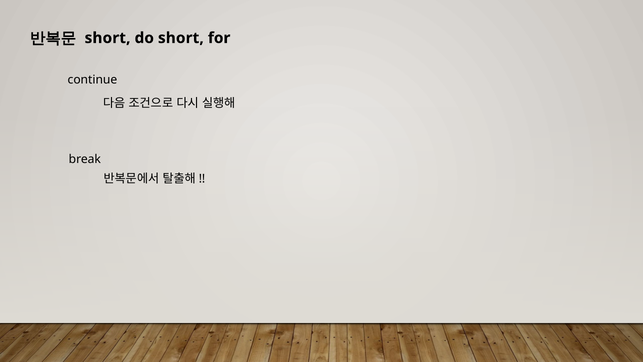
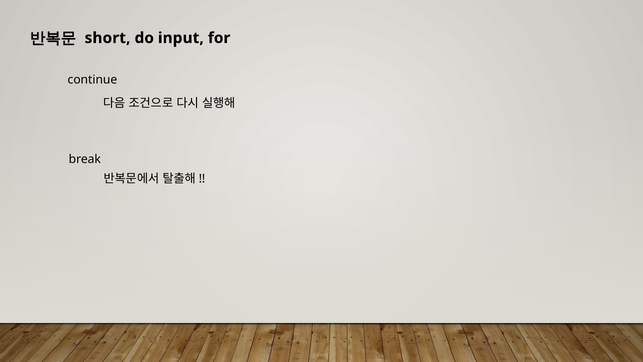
do short: short -> input
